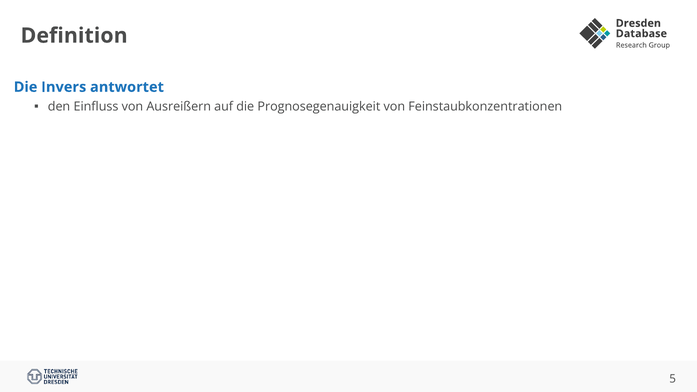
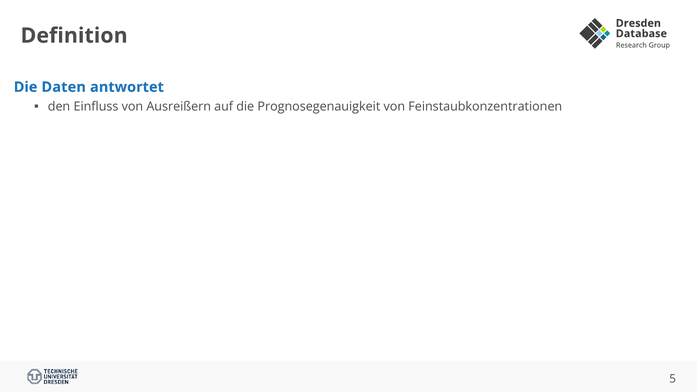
Invers: Invers -> Daten
